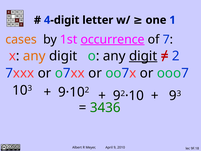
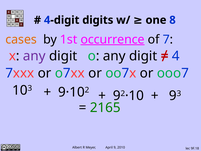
letter: letter -> digits
1: 1 -> 8
any at (34, 56) colour: orange -> purple
digit at (143, 56) underline: present -> none
2 at (176, 56): 2 -> 4
3436: 3436 -> 2165
